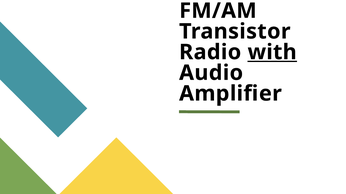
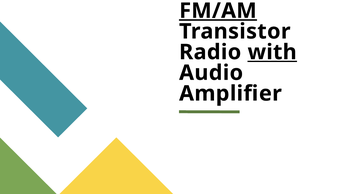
FM/AM underline: none -> present
